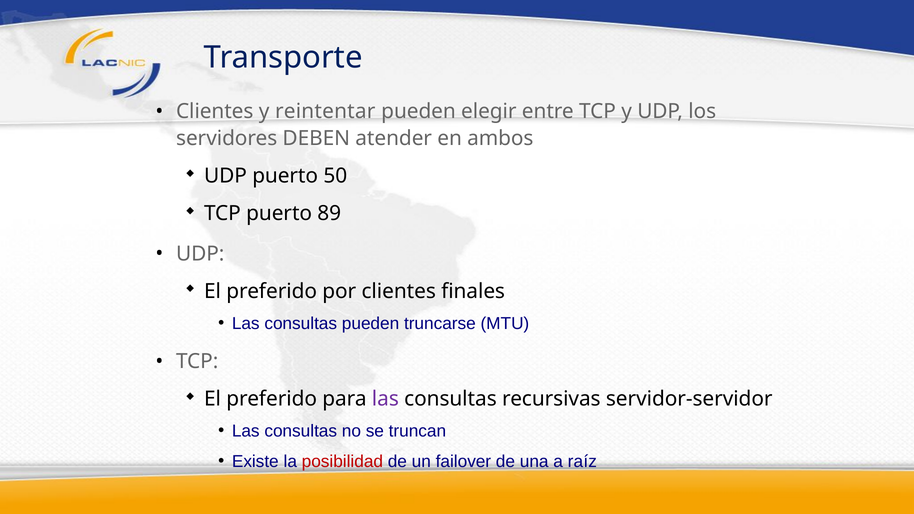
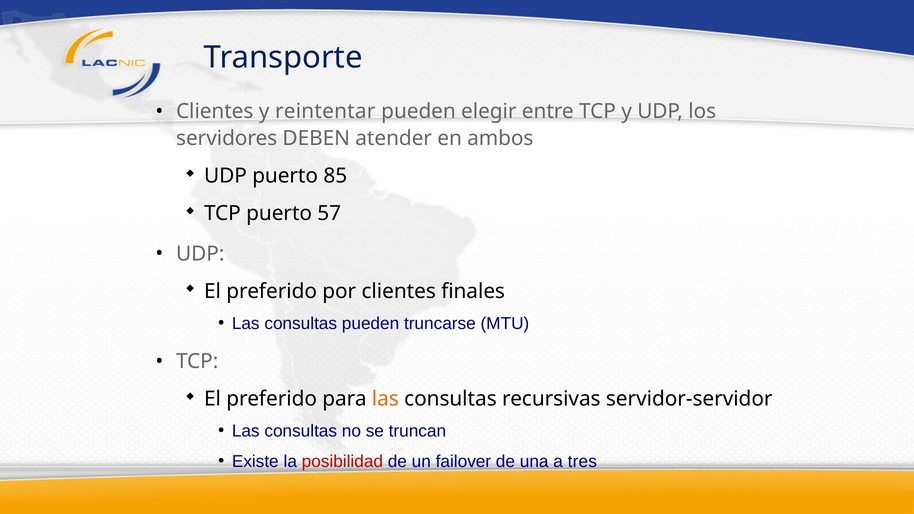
50: 50 -> 85
89: 89 -> 57
las at (385, 399) colour: purple -> orange
raíz: raíz -> tres
